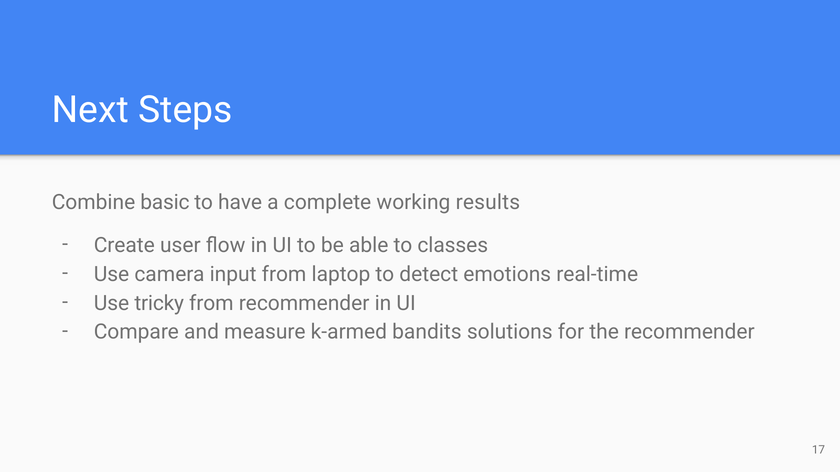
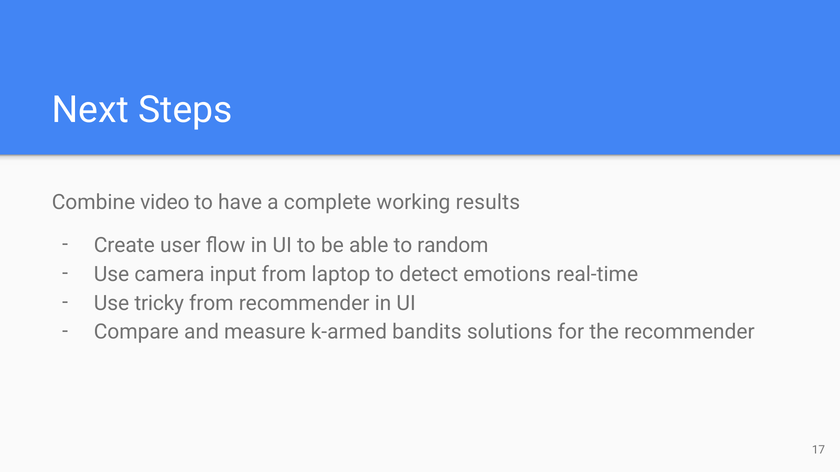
basic: basic -> video
classes: classes -> random
